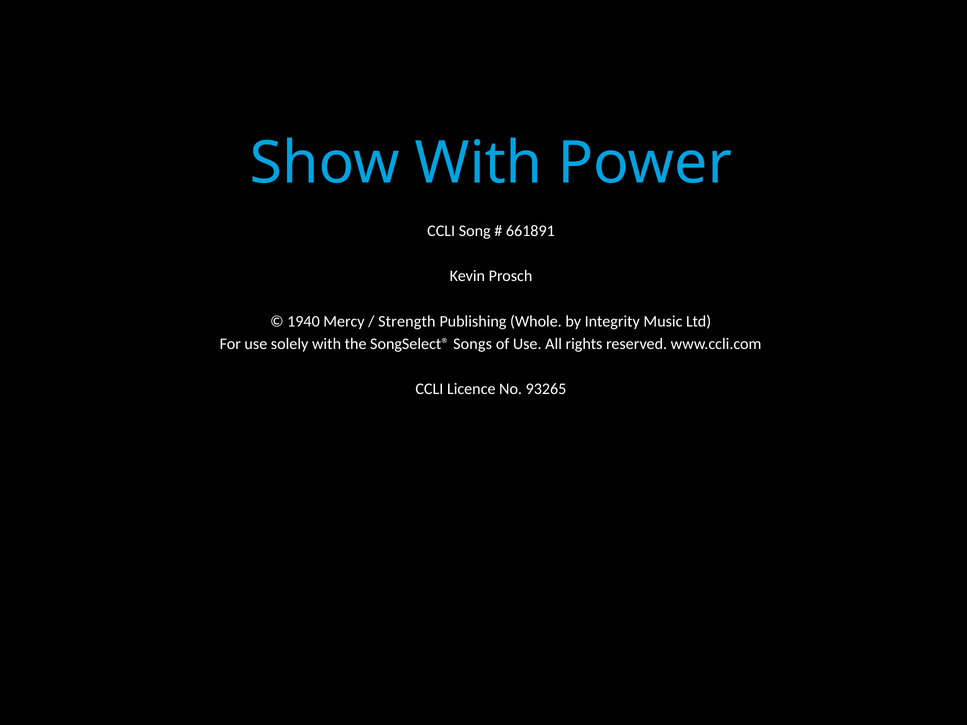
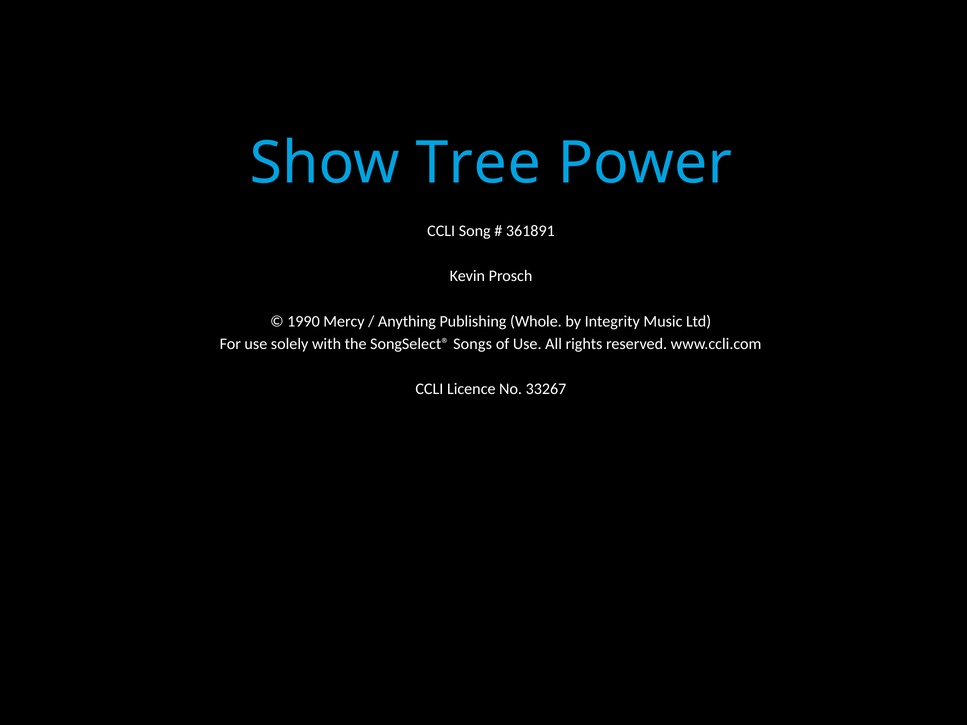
Show With: With -> Tree
661891: 661891 -> 361891
1940: 1940 -> 1990
Strength: Strength -> Anything
93265: 93265 -> 33267
